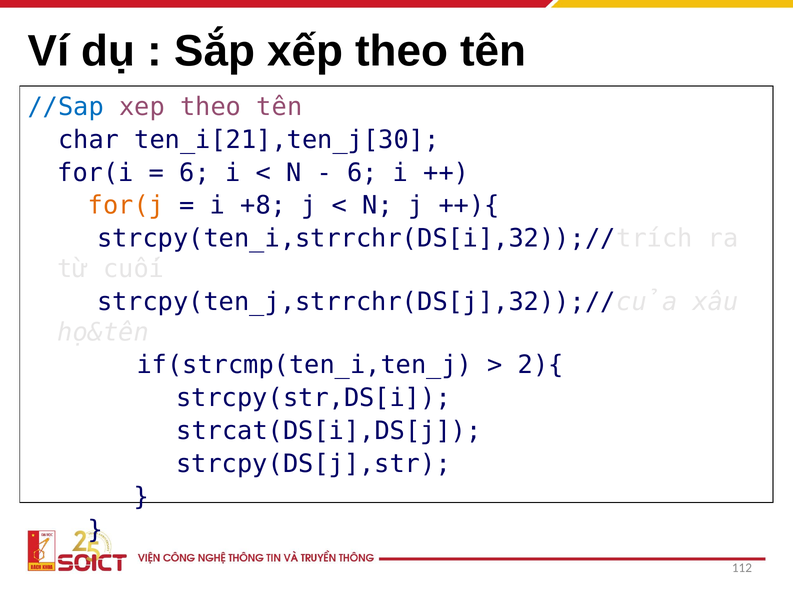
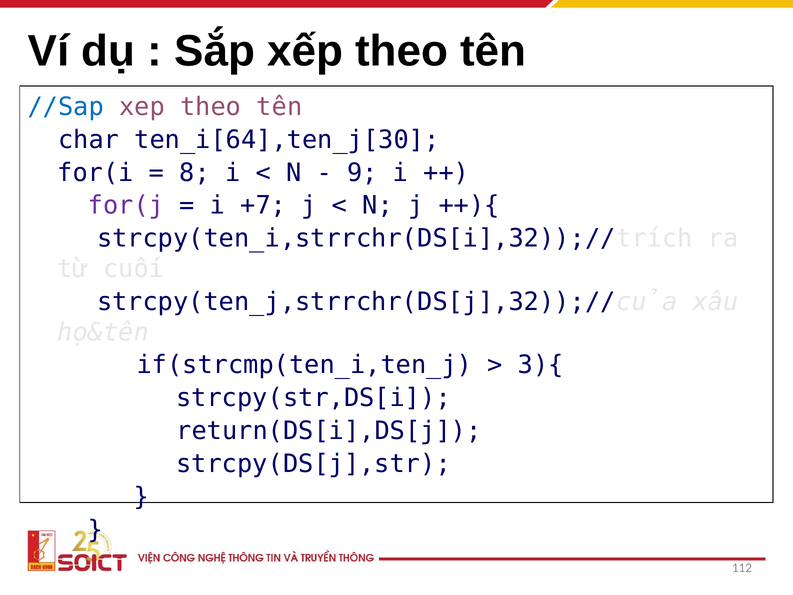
ten_i[21],ten_j[30: ten_i[21],ten_j[30 -> ten_i[64],ten_j[30
6 at (195, 173): 6 -> 8
6 at (362, 173): 6 -> 9
for(j colour: orange -> purple
+8: +8 -> +7
2){: 2){ -> 3){
strcat(DS[i],DS[j: strcat(DS[i],DS[j -> return(DS[i],DS[j
